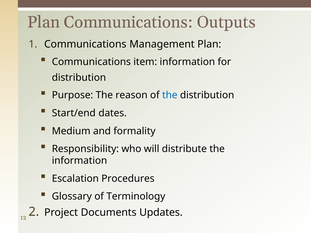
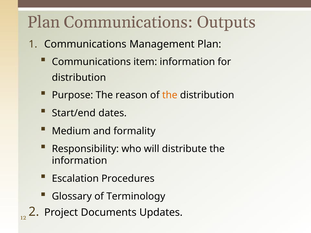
the at (170, 95) colour: blue -> orange
